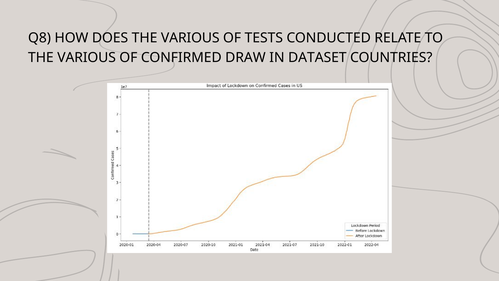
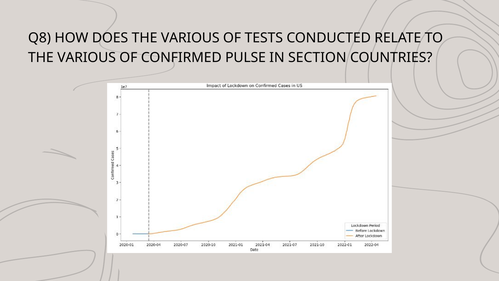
DRAW: DRAW -> PULSE
DATASET: DATASET -> SECTION
